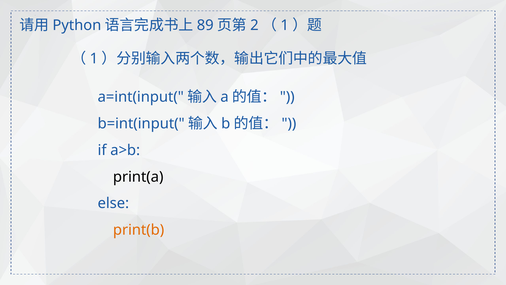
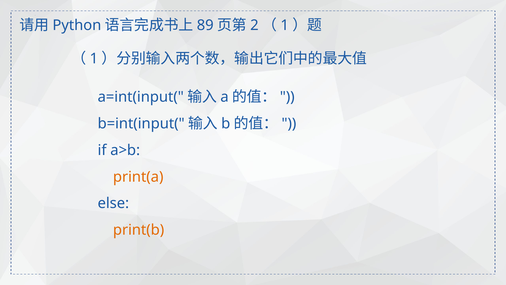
print(a colour: black -> orange
